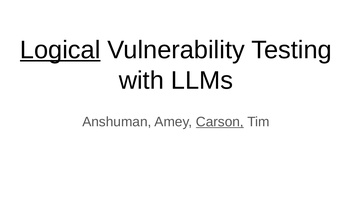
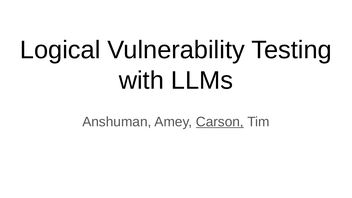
Logical underline: present -> none
